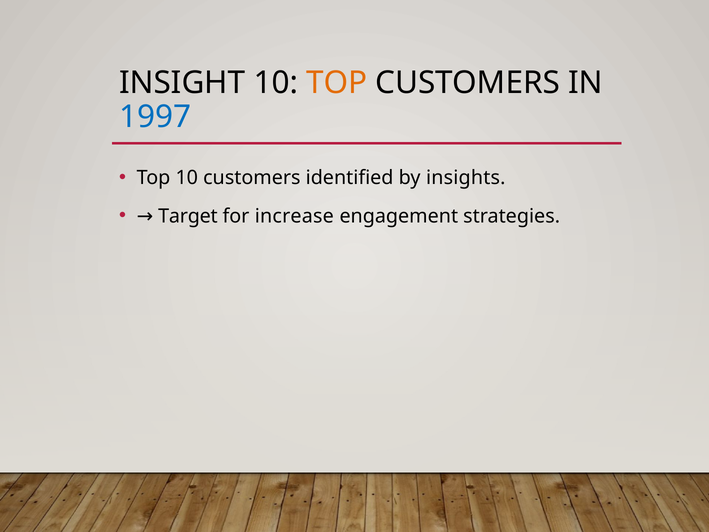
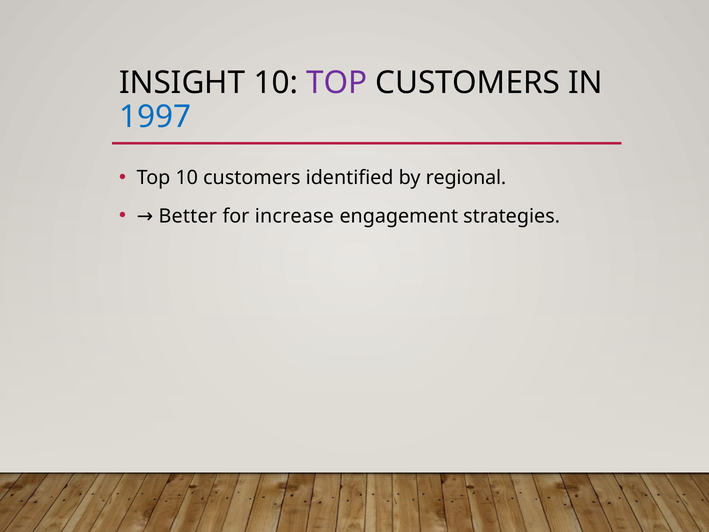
TOP at (337, 83) colour: orange -> purple
insights: insights -> regional
Target: Target -> Better
